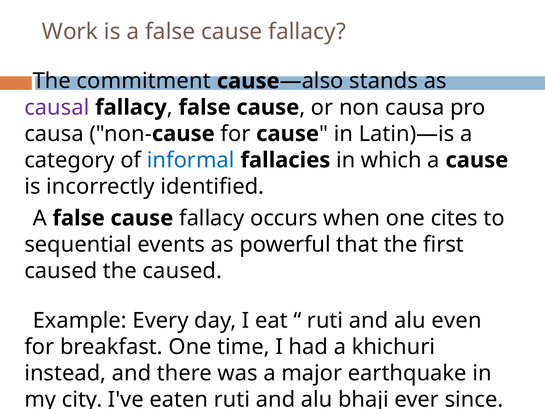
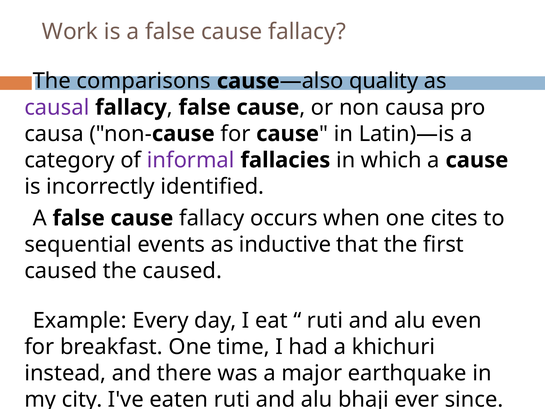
commitment: commitment -> comparisons
stands: stands -> quality
informal colour: blue -> purple
powerful: powerful -> inductive
